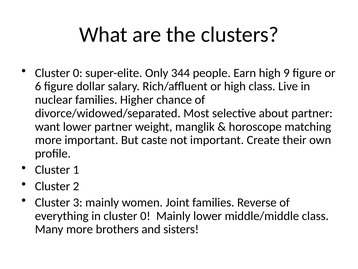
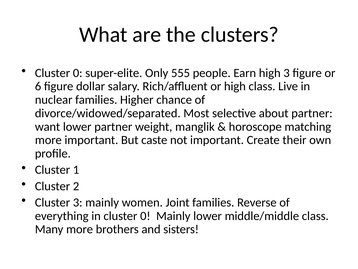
344: 344 -> 555
high 9: 9 -> 3
